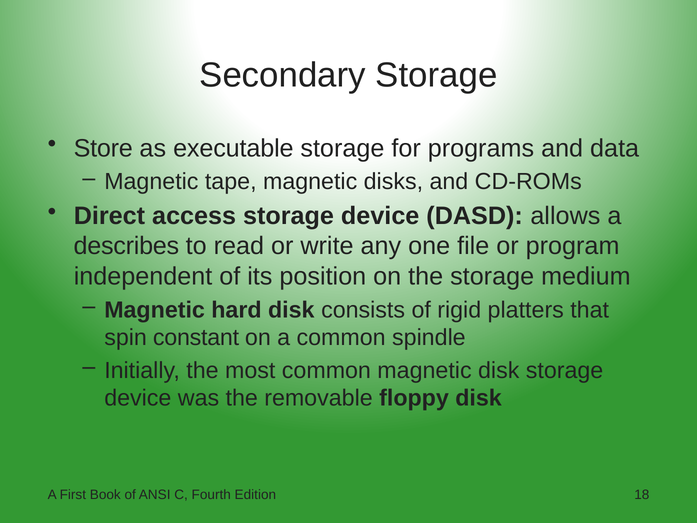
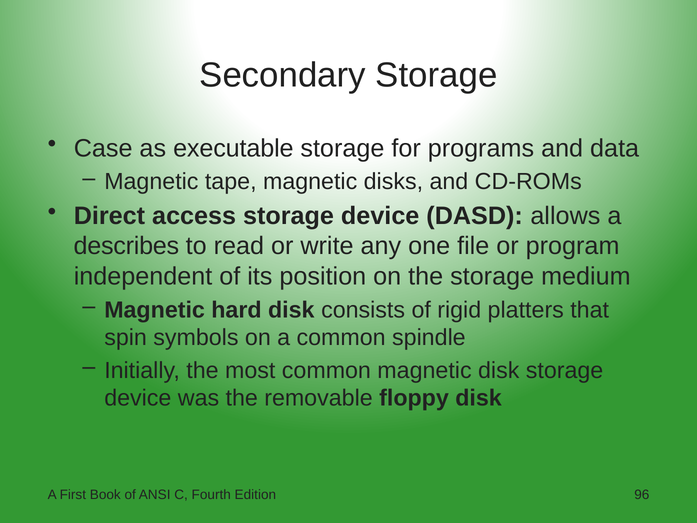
Store: Store -> Case
constant: constant -> symbols
18: 18 -> 96
